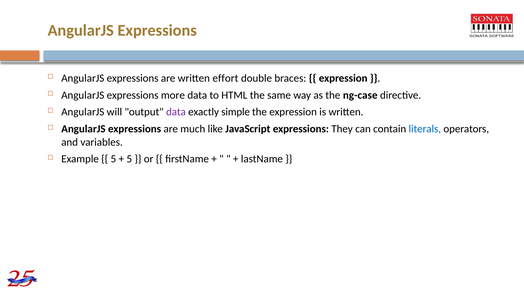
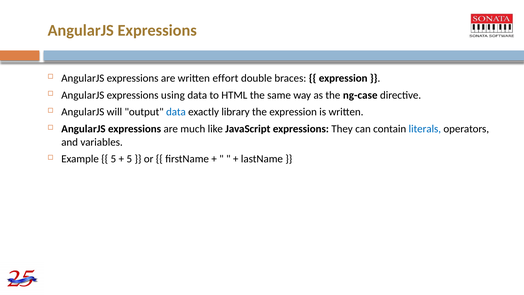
more: more -> using
data at (176, 112) colour: purple -> blue
simple: simple -> library
